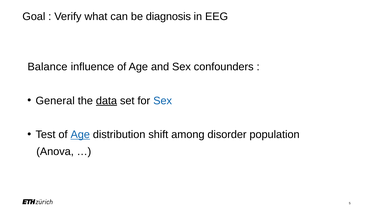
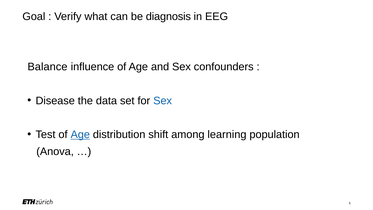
General: General -> Disease
data underline: present -> none
disorder: disorder -> learning
